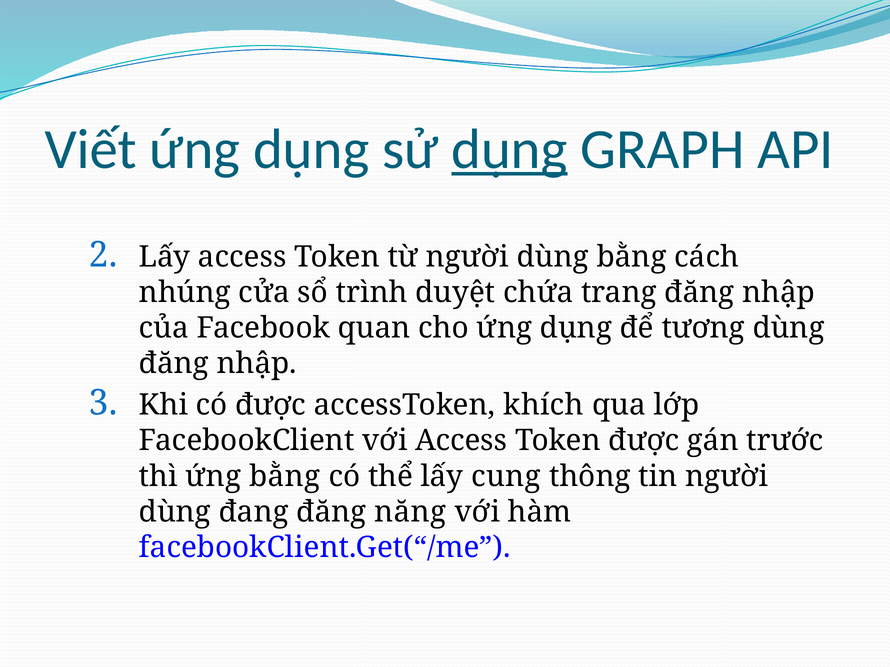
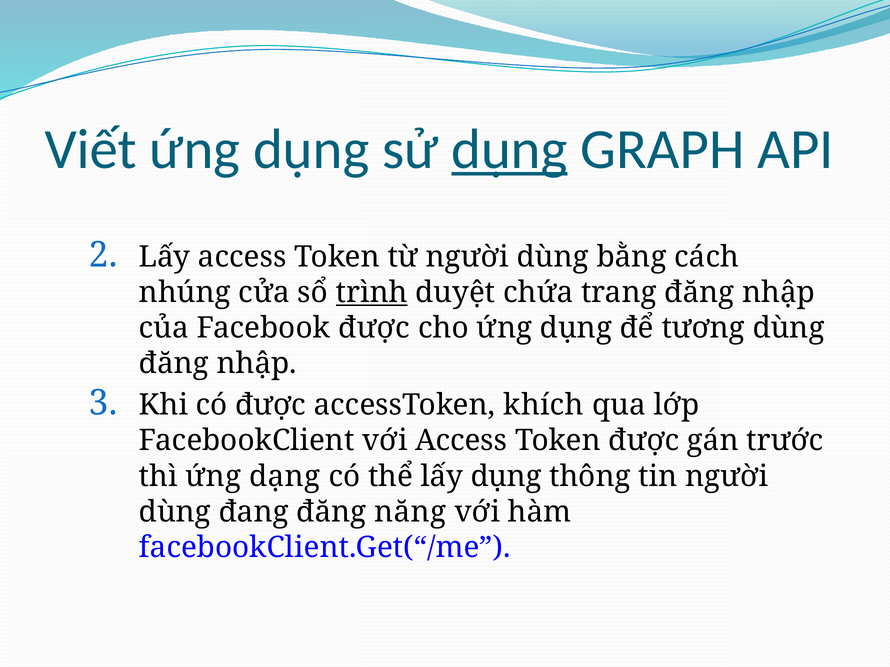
trình underline: none -> present
Facebook quan: quan -> được
ứng bằng: bằng -> dạng
lấy cung: cung -> dụng
